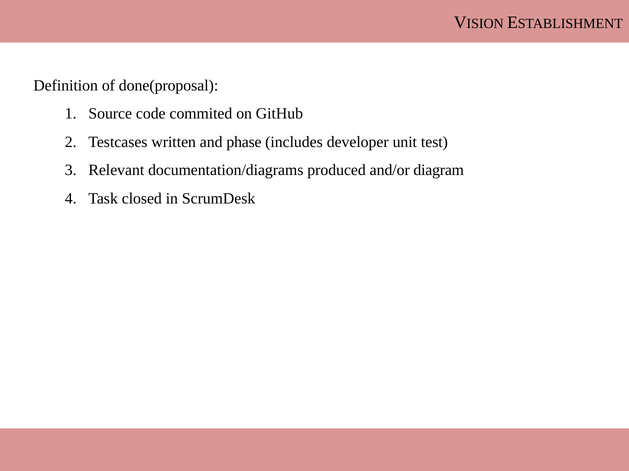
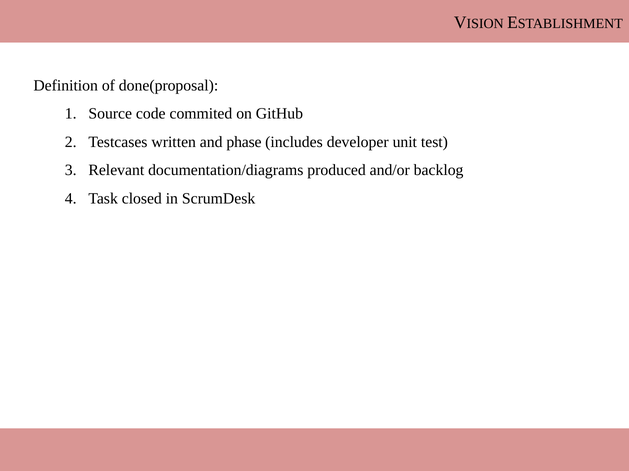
diagram: diagram -> backlog
